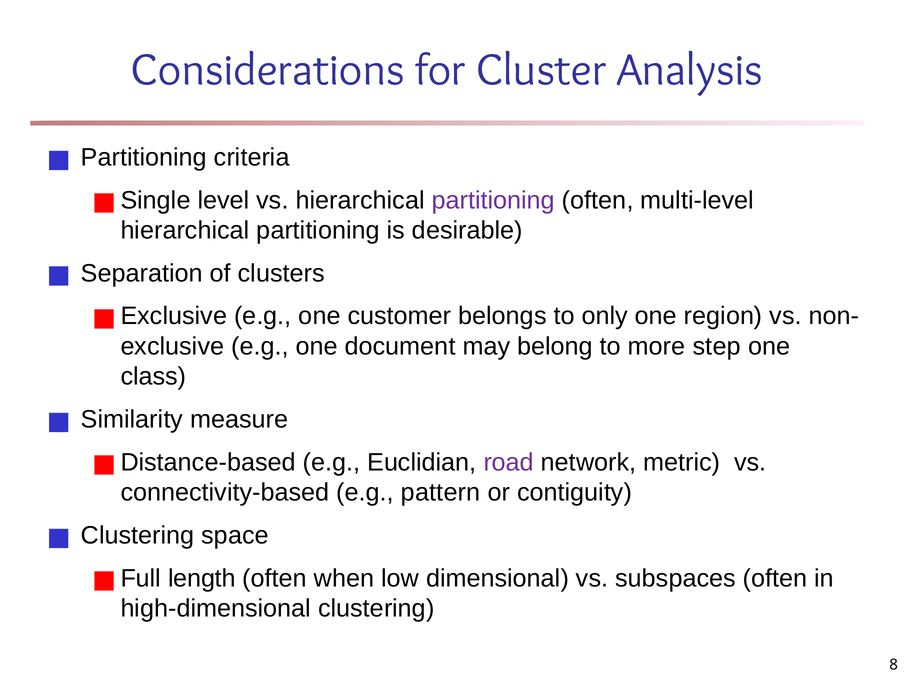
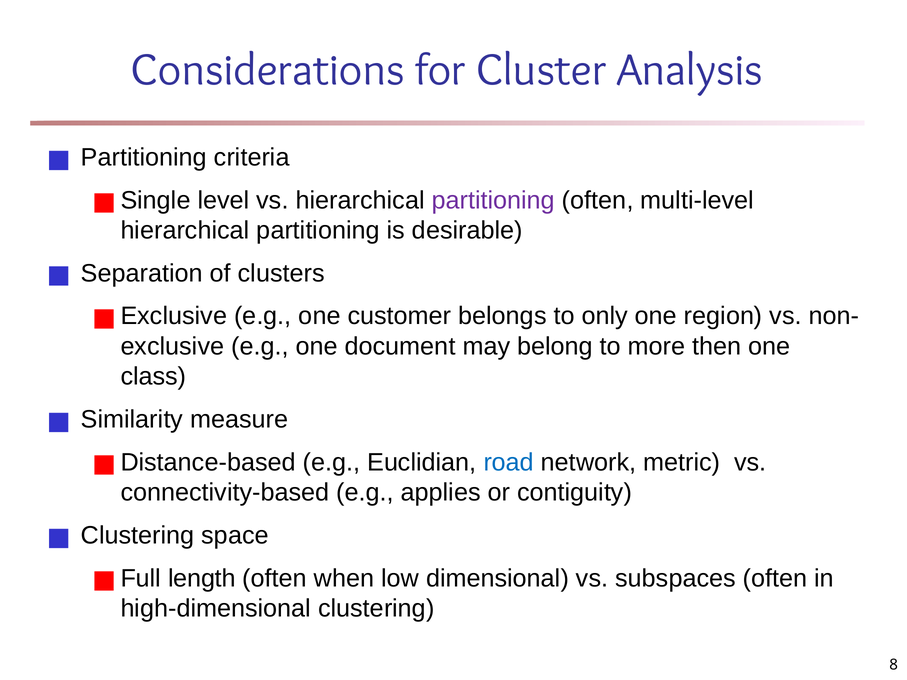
step: step -> then
road colour: purple -> blue
pattern: pattern -> applies
